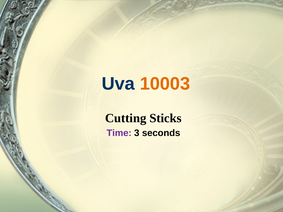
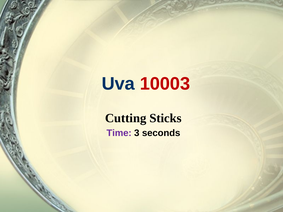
10003 colour: orange -> red
